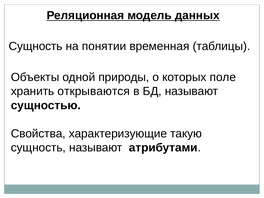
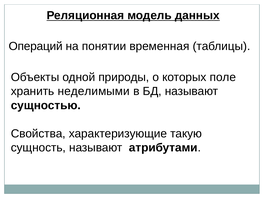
Сущность at (36, 46): Сущность -> Операций
открываются: открываются -> неделимыми
